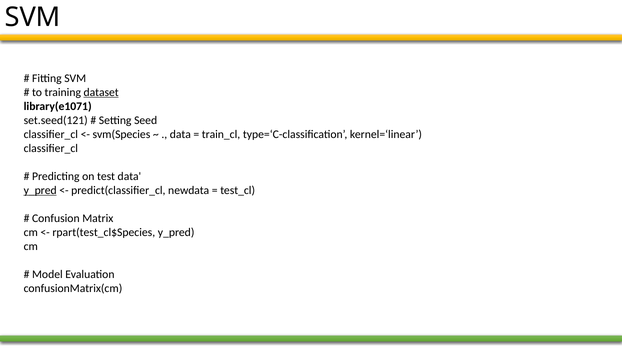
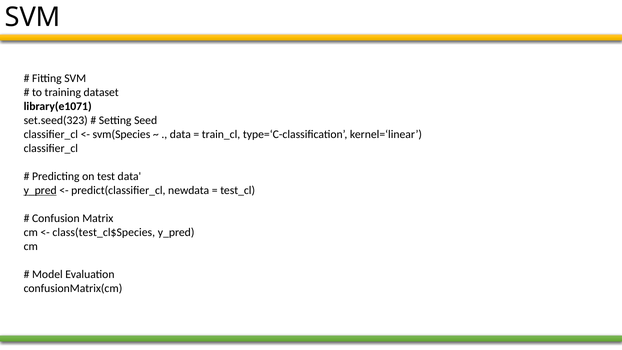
dataset underline: present -> none
set.seed(121: set.seed(121 -> set.seed(323
rpart(test_cl$Species: rpart(test_cl$Species -> class(test_cl$Species
